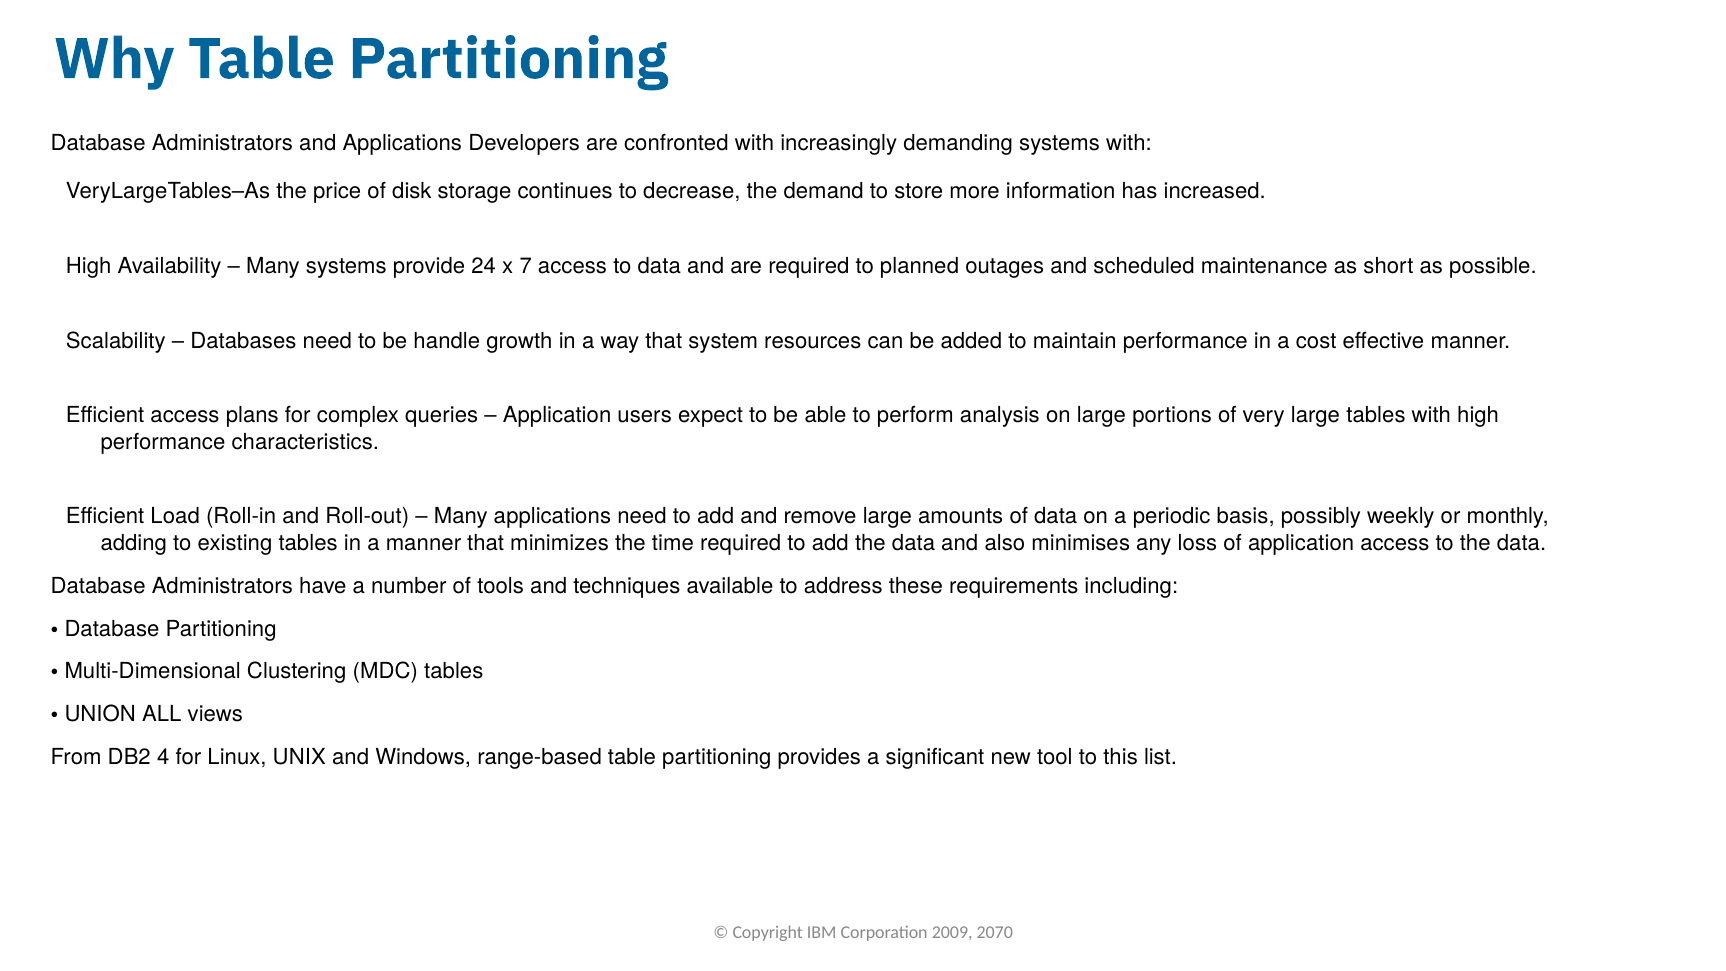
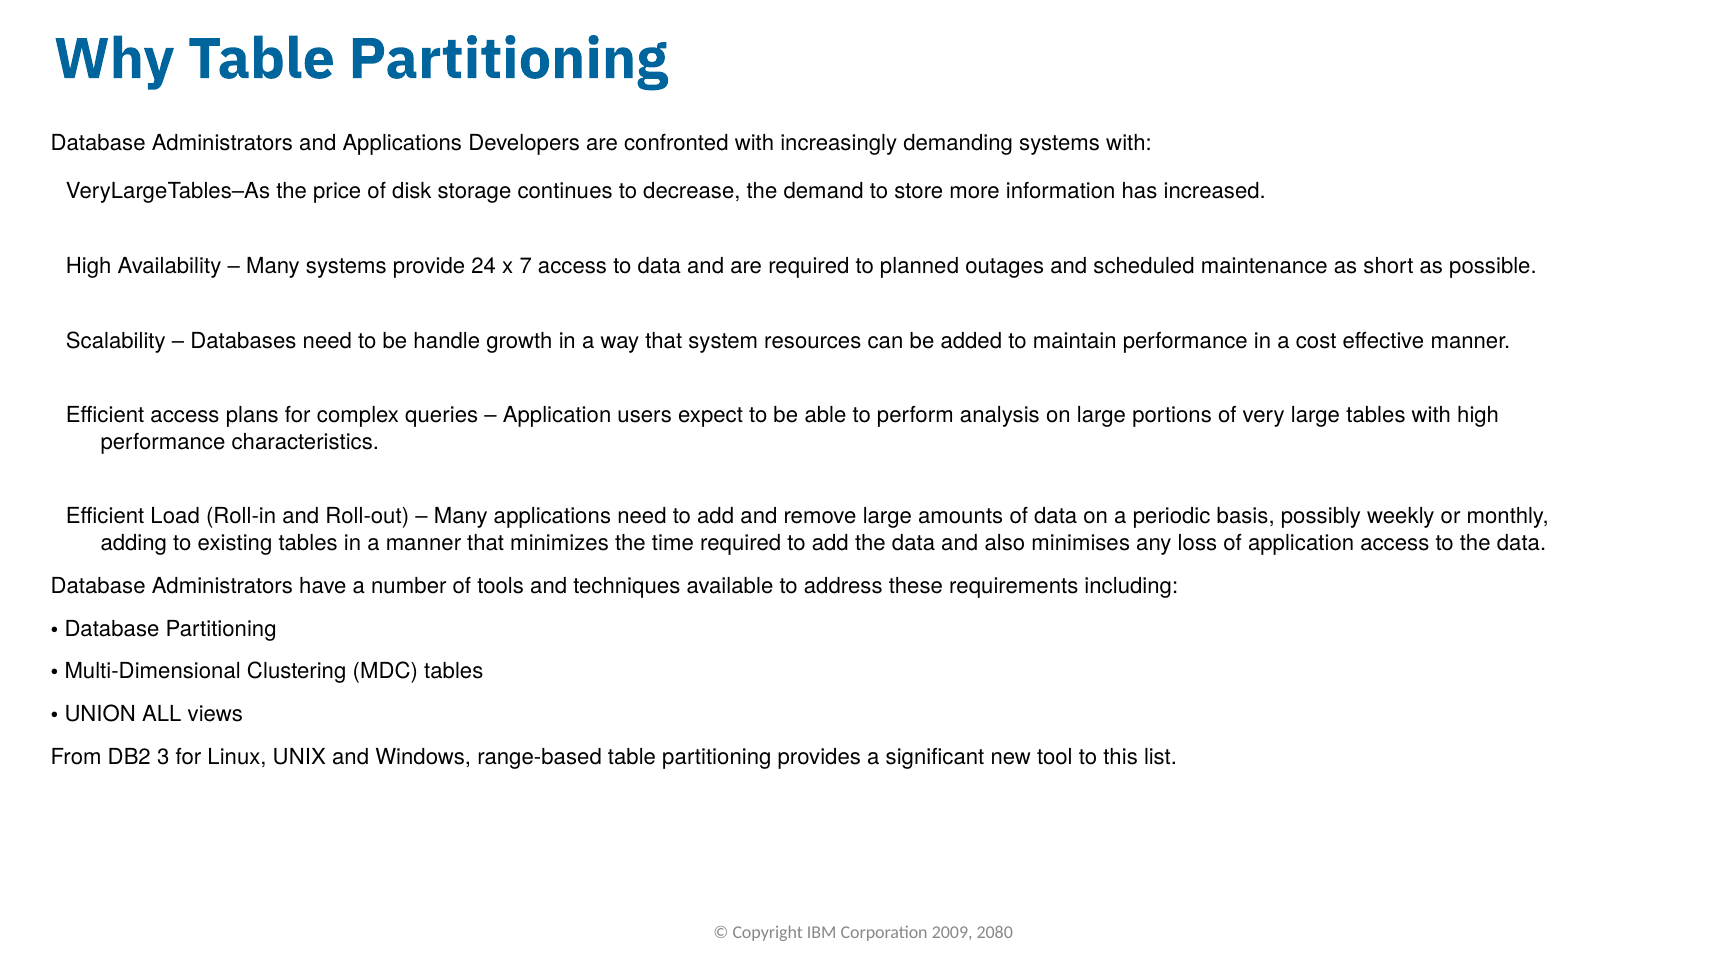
4: 4 -> 3
2070: 2070 -> 2080
